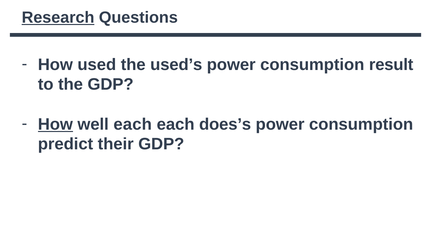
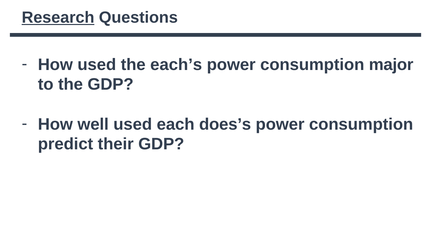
used’s: used’s -> each’s
result: result -> major
How at (55, 124) underline: present -> none
well each: each -> used
